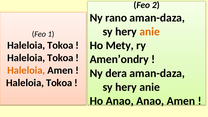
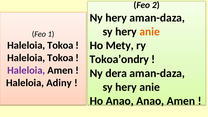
Ny rano: rano -> hery
Amen’ondry: Amen’ondry -> Tokoa’ondry
Haleloia at (26, 70) colour: orange -> purple
Tokoa at (59, 83): Tokoa -> Adiny
